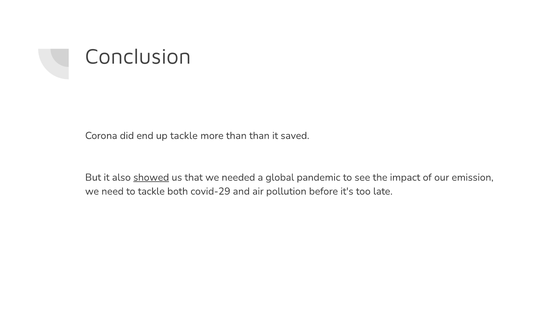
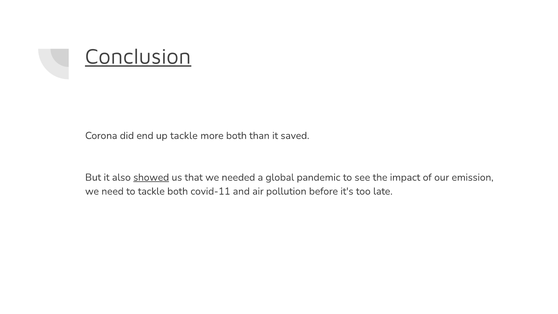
Conclusion underline: none -> present
more than: than -> both
covid-29: covid-29 -> covid-11
